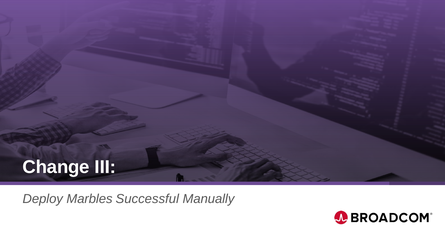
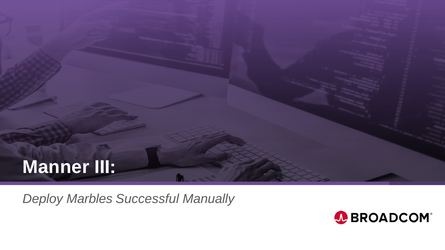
Change: Change -> Manner
